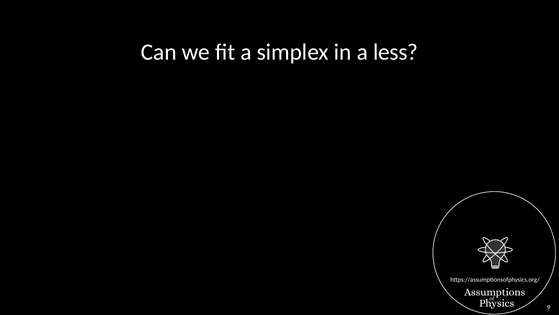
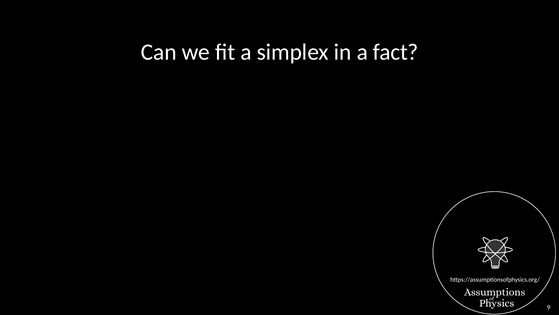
less: less -> fact
